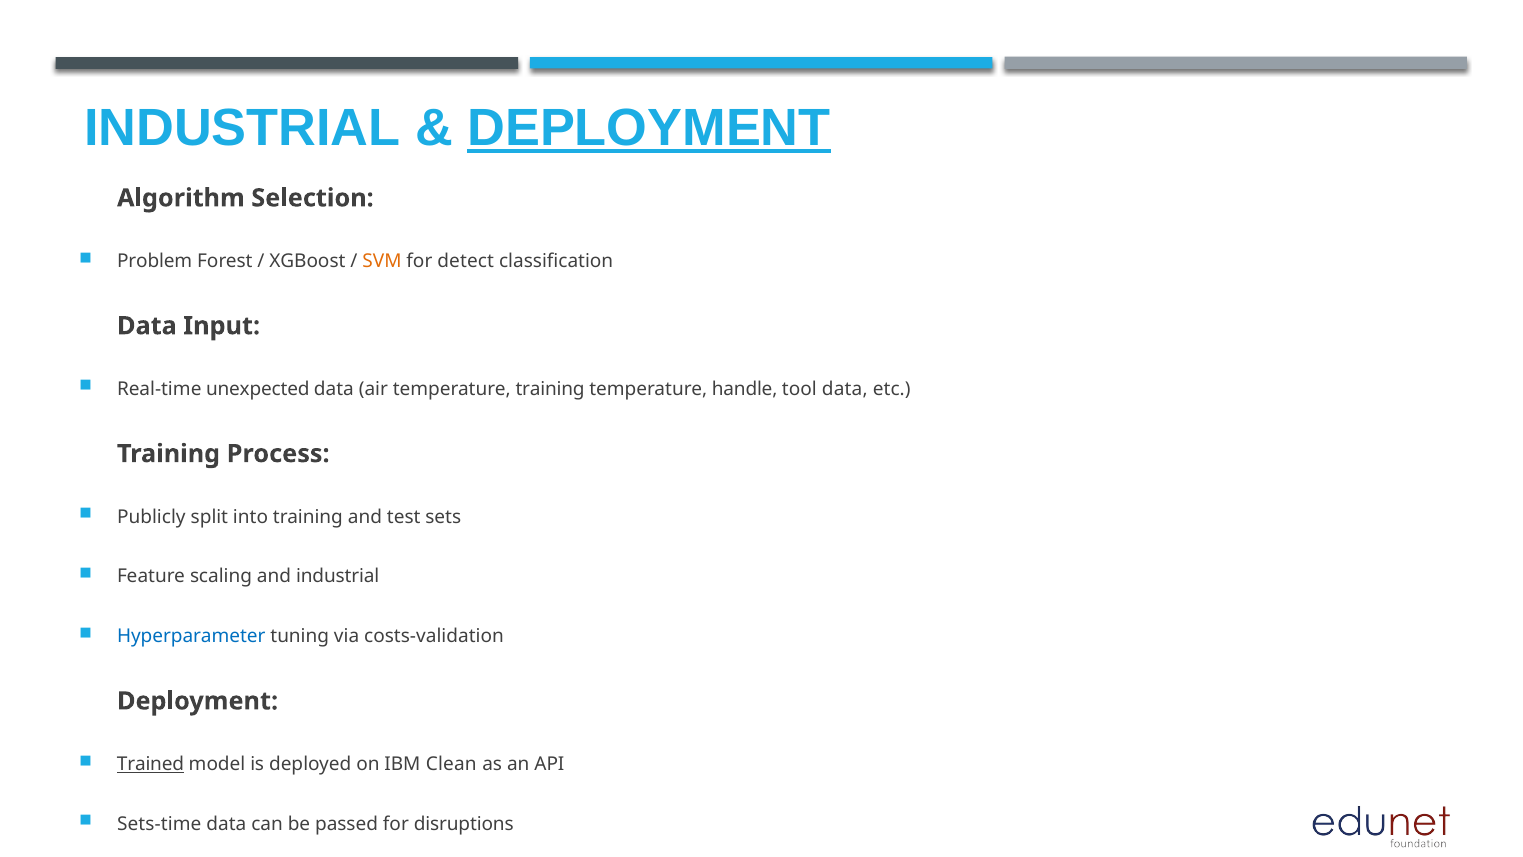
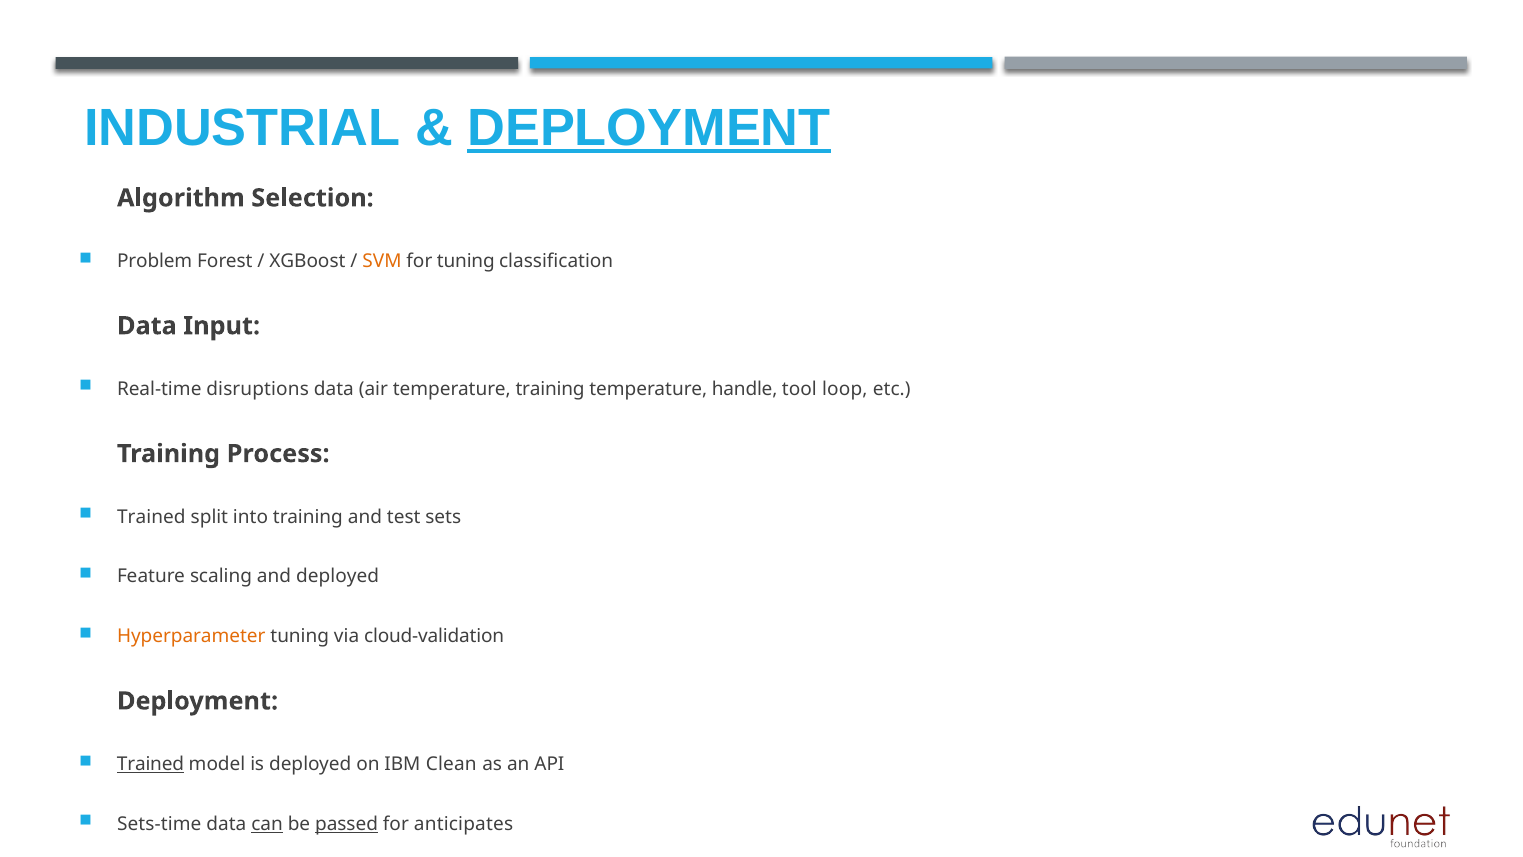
for detect: detect -> tuning
unexpected: unexpected -> disruptions
tool data: data -> loop
Publicly at (151, 517): Publicly -> Trained
and industrial: industrial -> deployed
Hyperparameter colour: blue -> orange
costs-validation: costs-validation -> cloud-validation
can underline: none -> present
passed underline: none -> present
disruptions: disruptions -> anticipates
